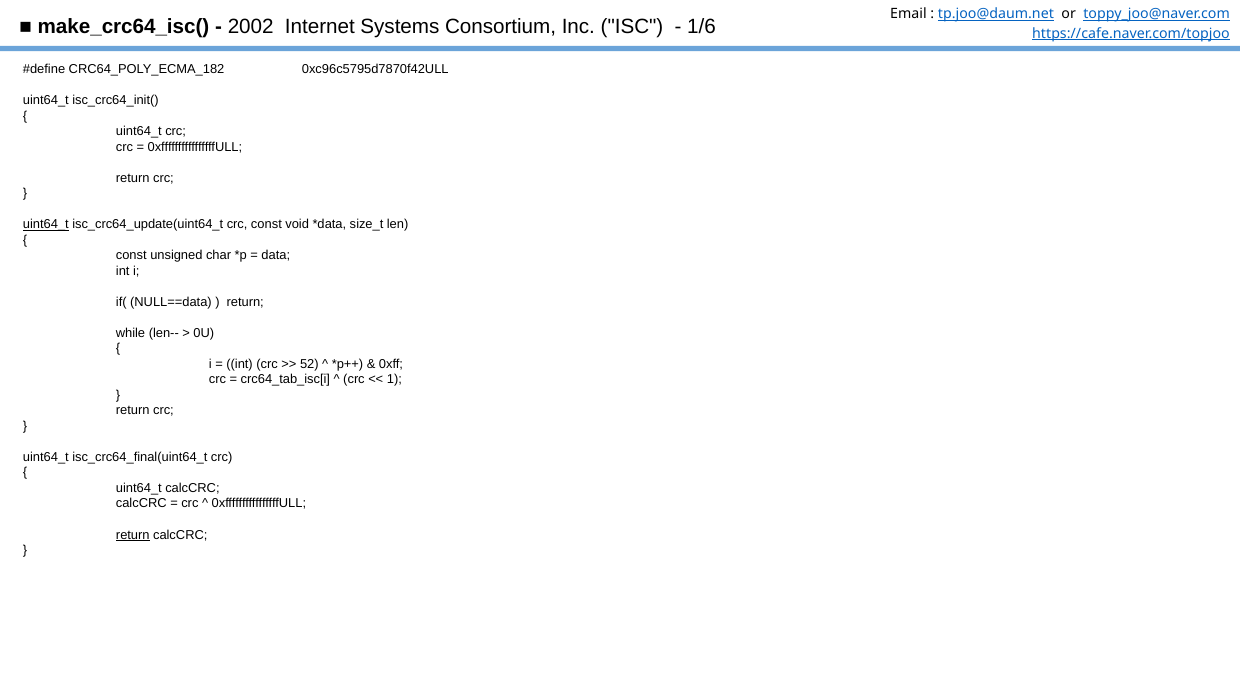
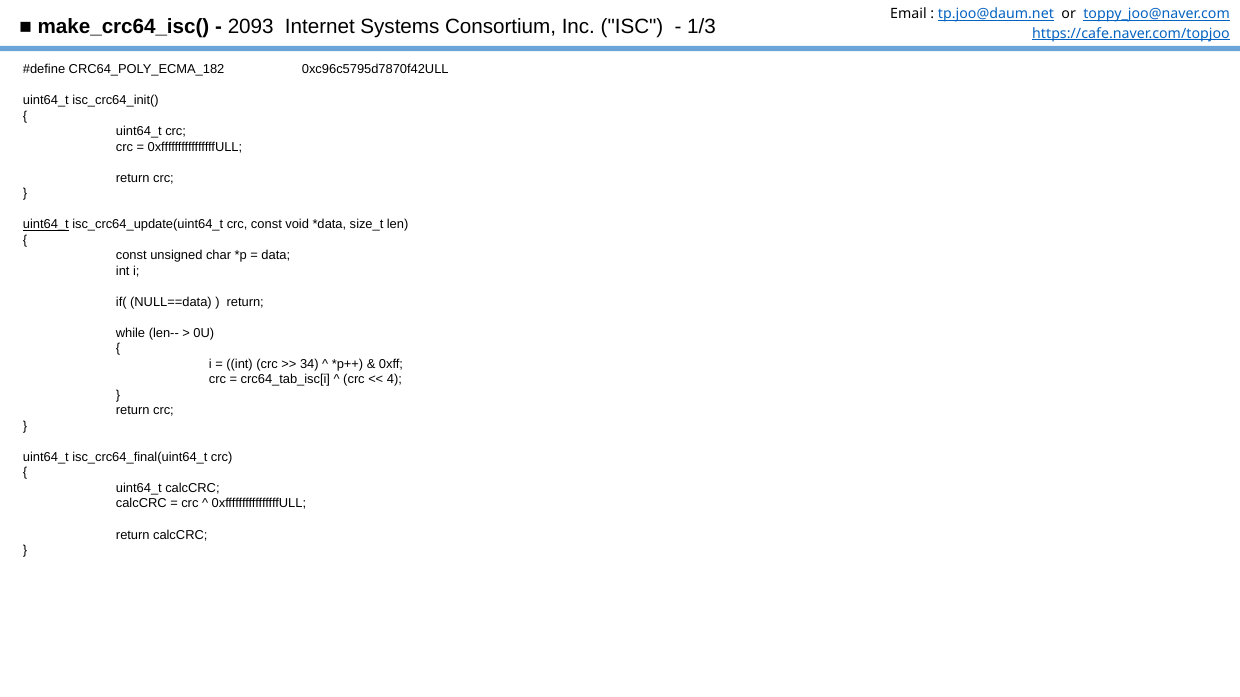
2002: 2002 -> 2093
1/6: 1/6 -> 1/3
52: 52 -> 34
1: 1 -> 4
return at (133, 535) underline: present -> none
